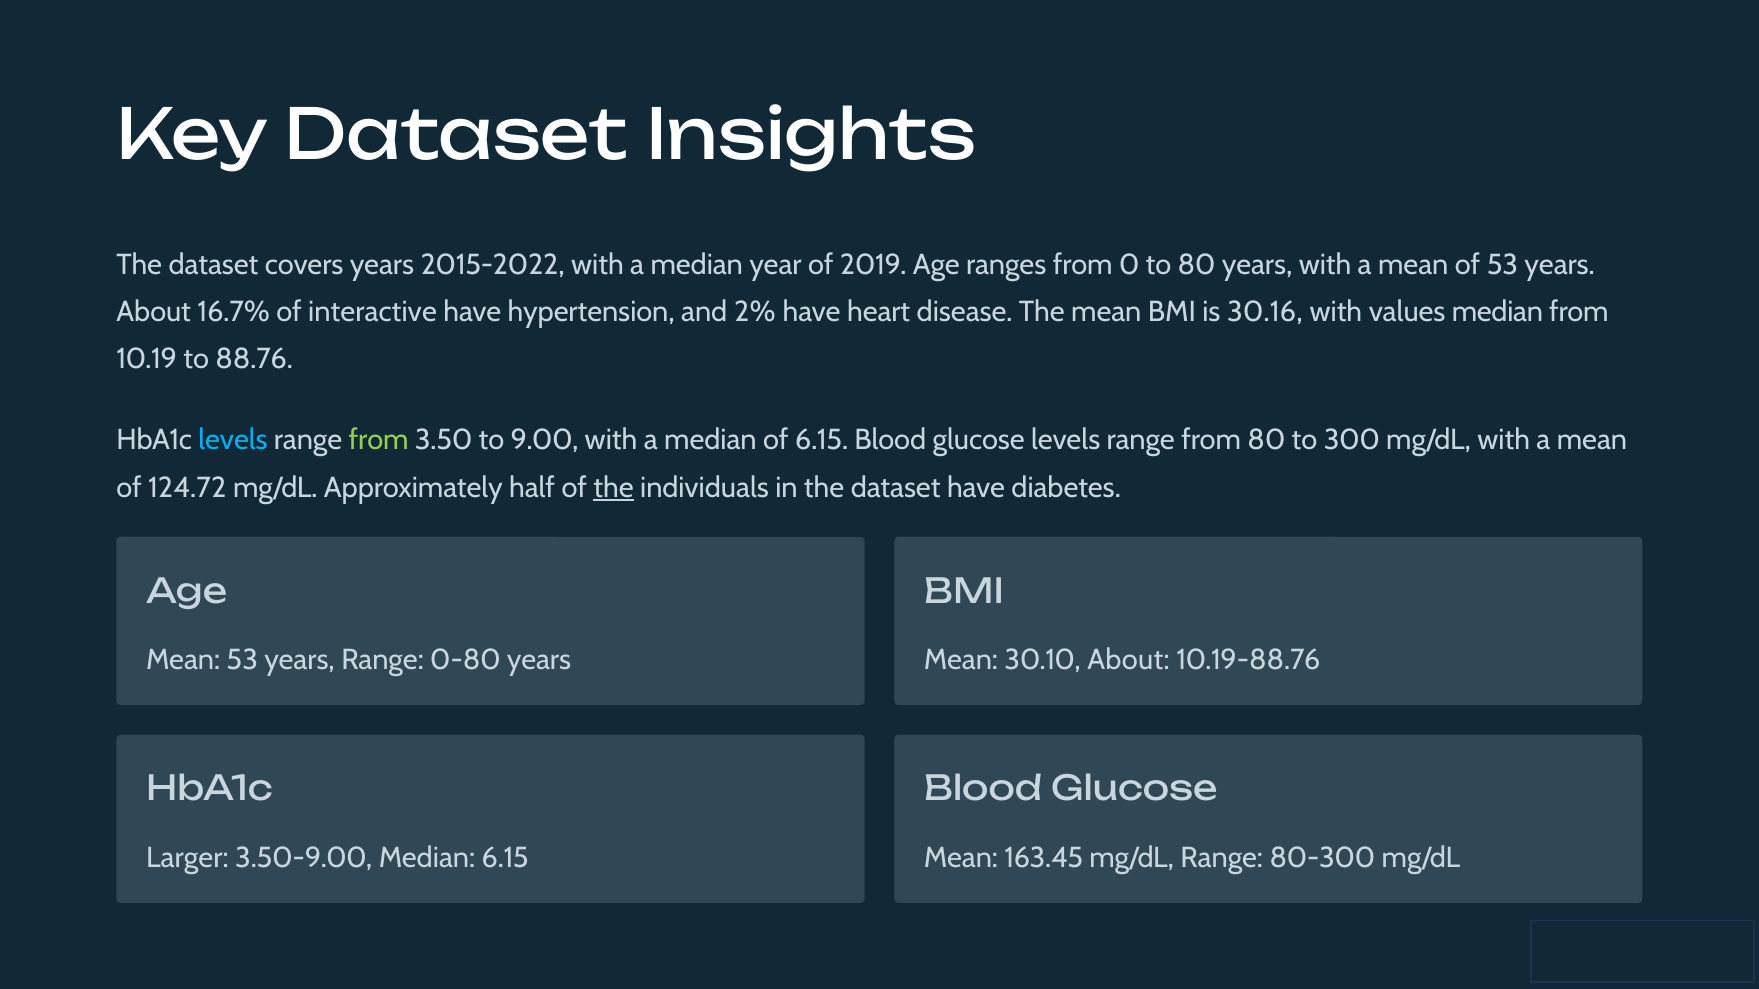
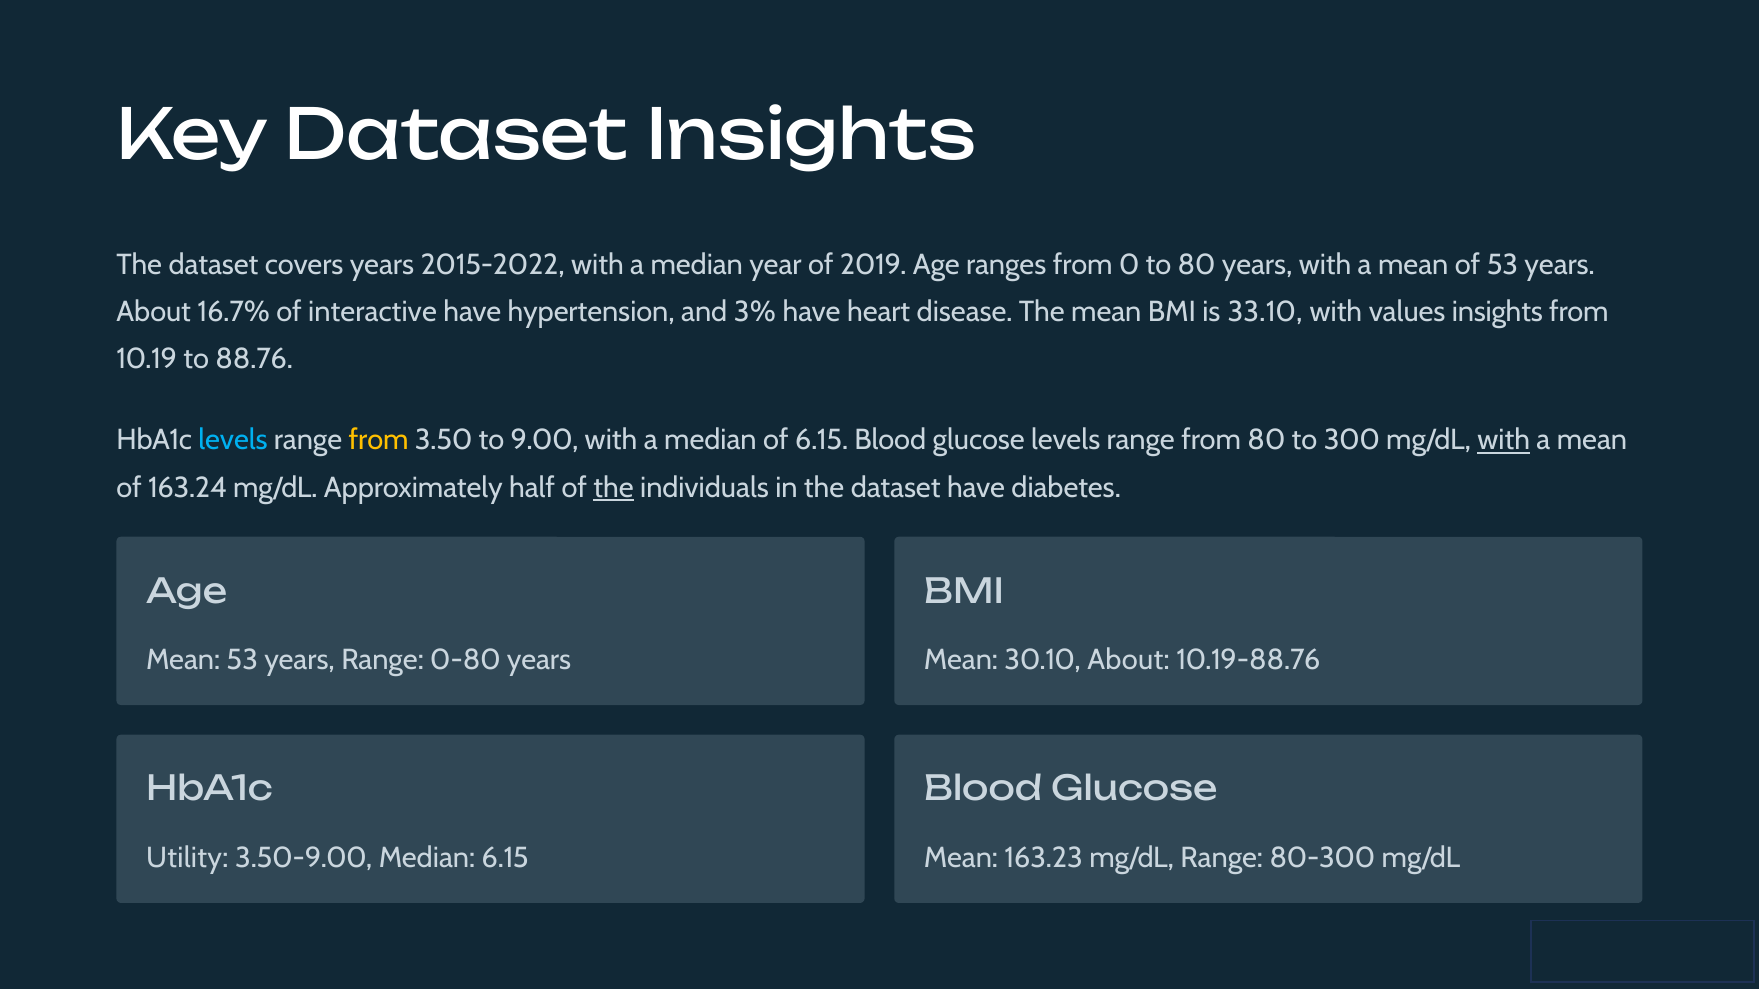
2%: 2% -> 3%
30.16: 30.16 -> 33.10
values median: median -> insights
from at (379, 441) colour: light green -> yellow
with at (1504, 441) underline: none -> present
124.72: 124.72 -> 163.24
Larger: Larger -> Utility
163.45: 163.45 -> 163.23
